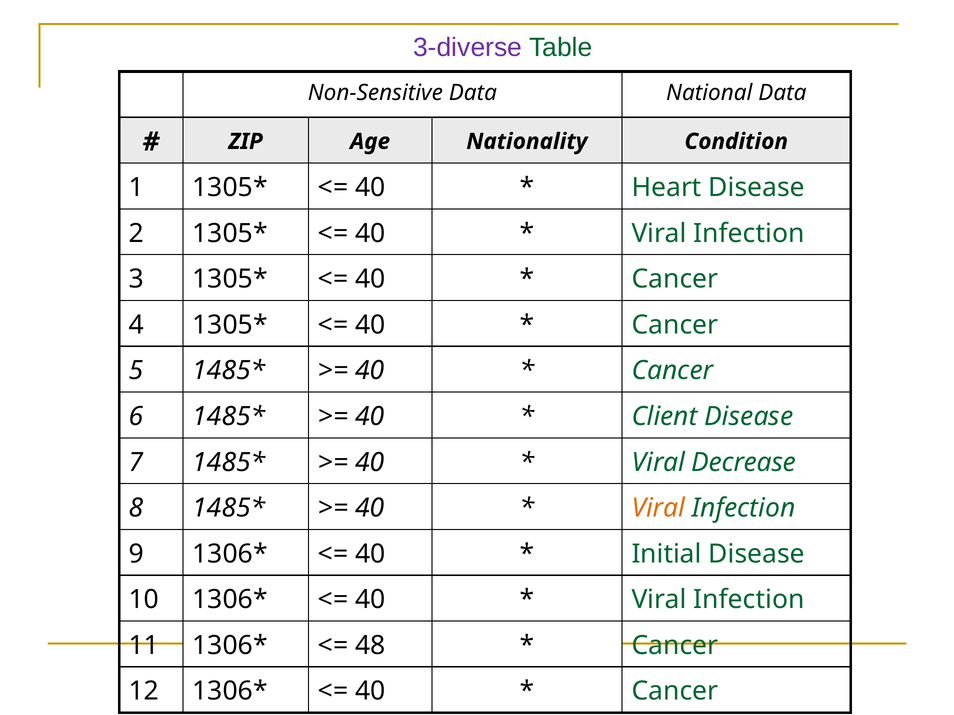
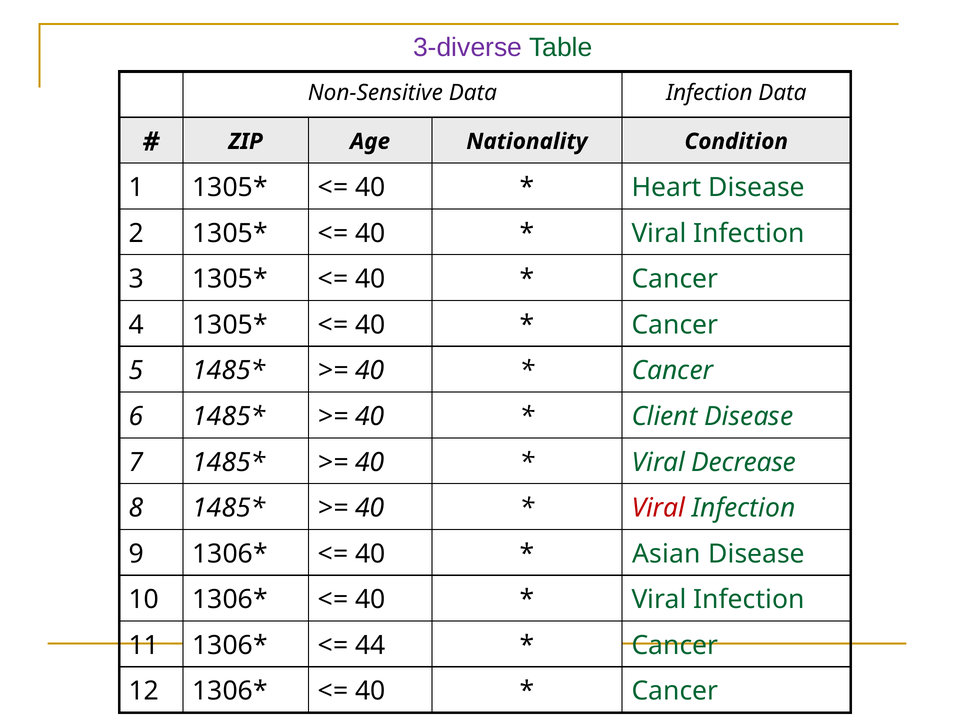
Data National: National -> Infection
Viral at (658, 508) colour: orange -> red
Initial: Initial -> Asian
48: 48 -> 44
